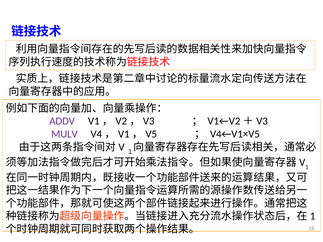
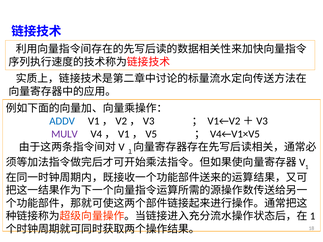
ADDV colour: purple -> blue
